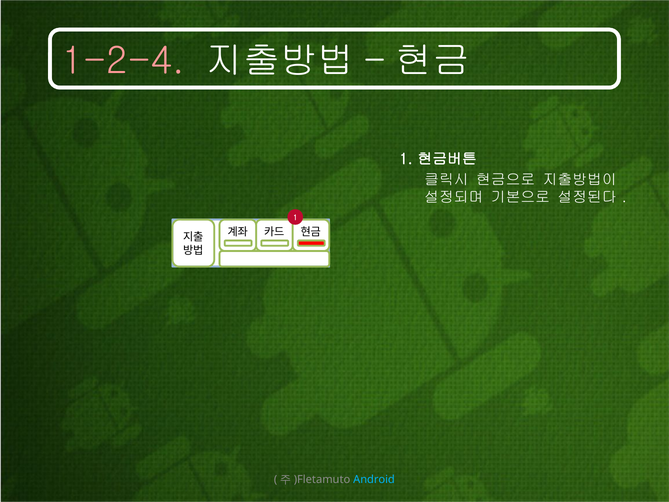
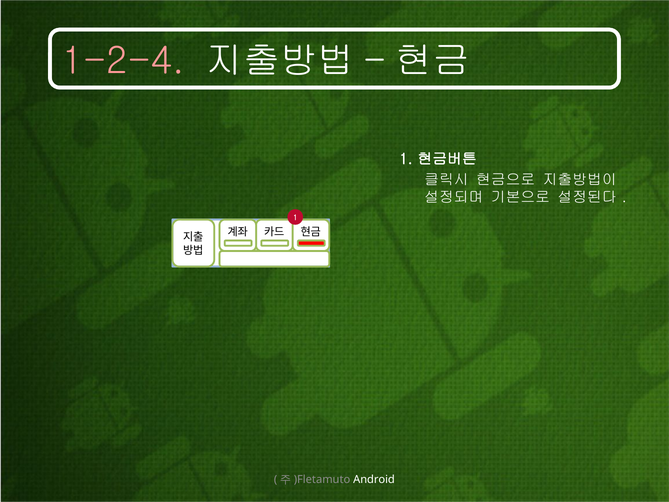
Android colour: light blue -> white
